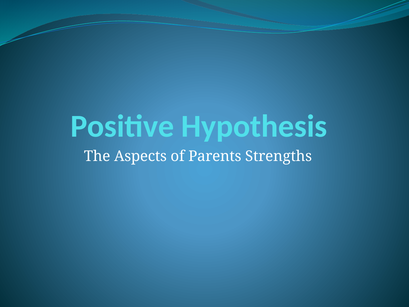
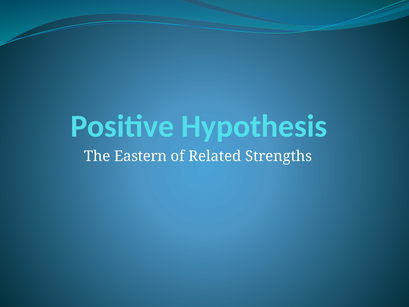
Aspects: Aspects -> Eastern
Parents: Parents -> Related
